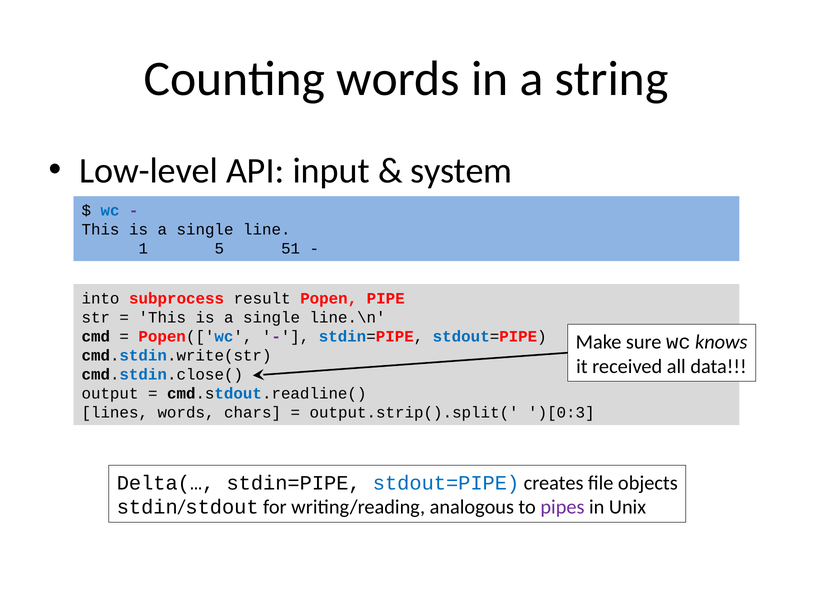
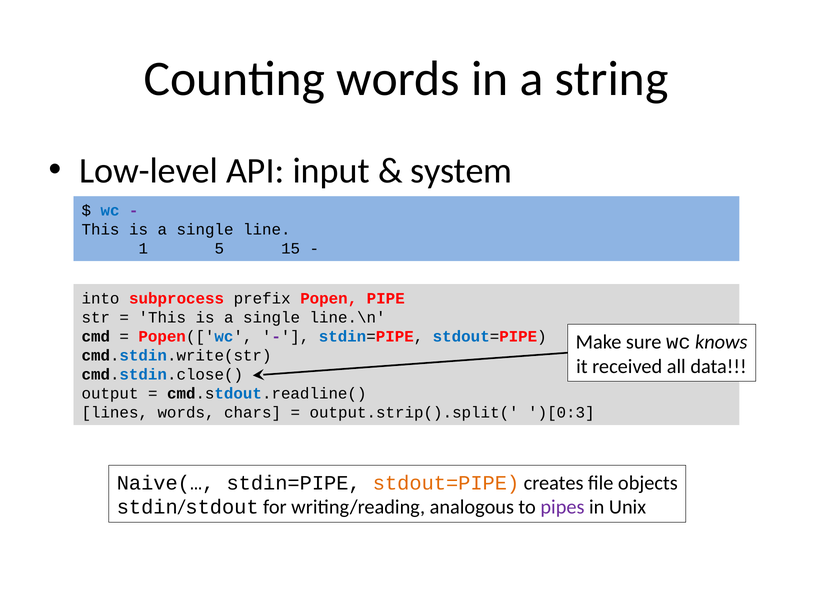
51: 51 -> 15
result: result -> prefix
Delta(…: Delta(… -> Naive(…
stdout=PIPE at (446, 483) colour: blue -> orange
